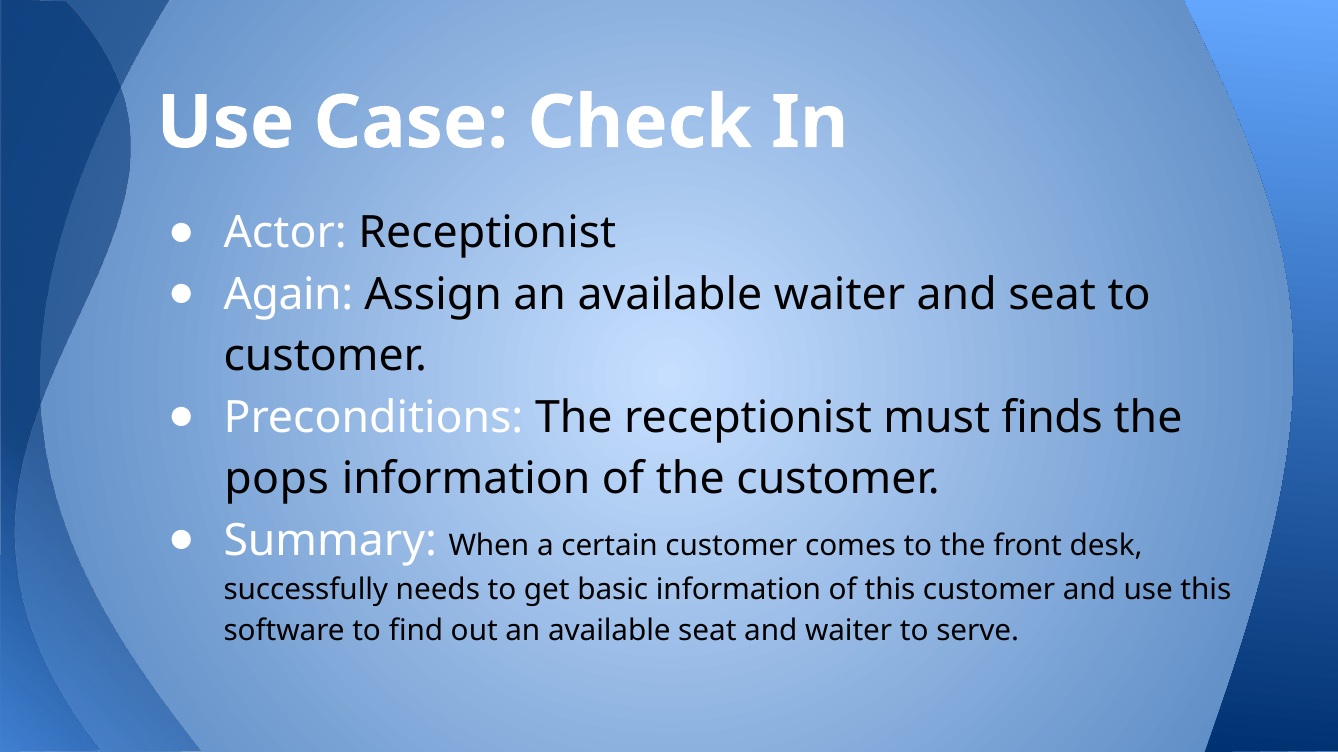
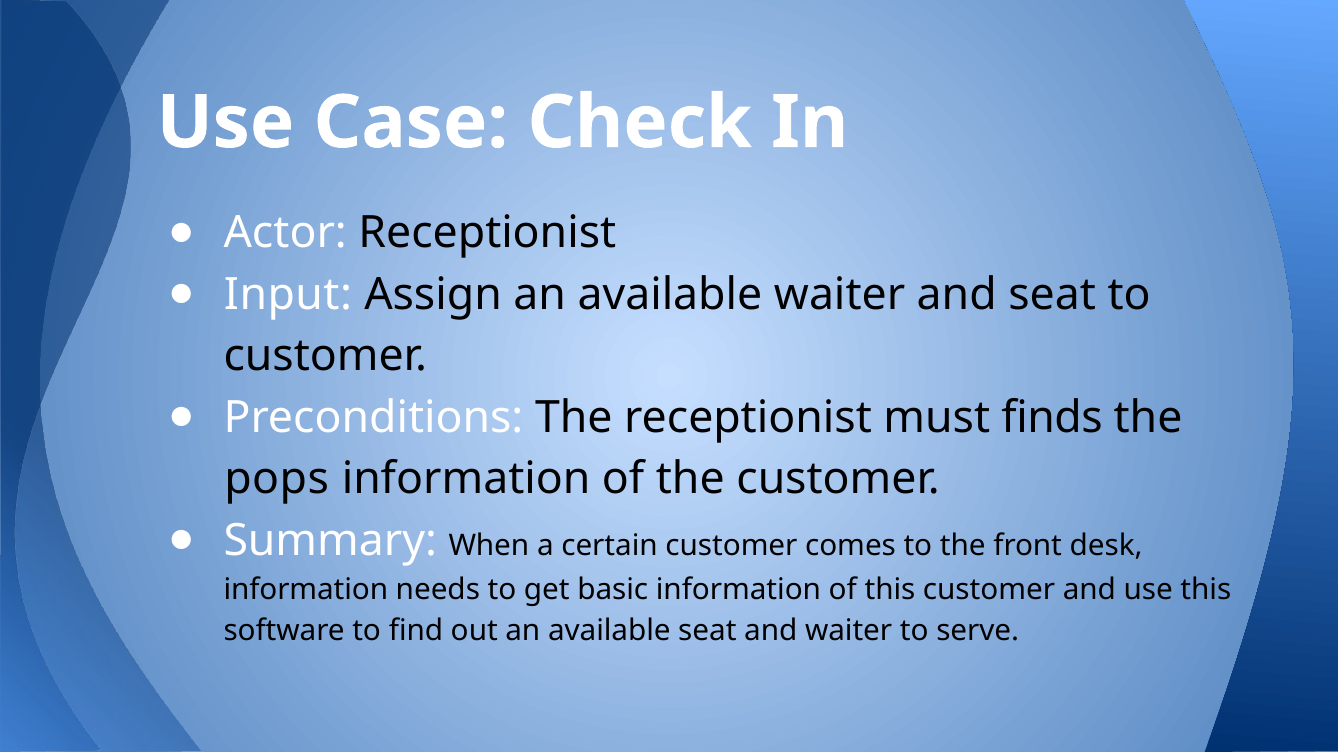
Again: Again -> Input
successfully at (306, 590): successfully -> information
